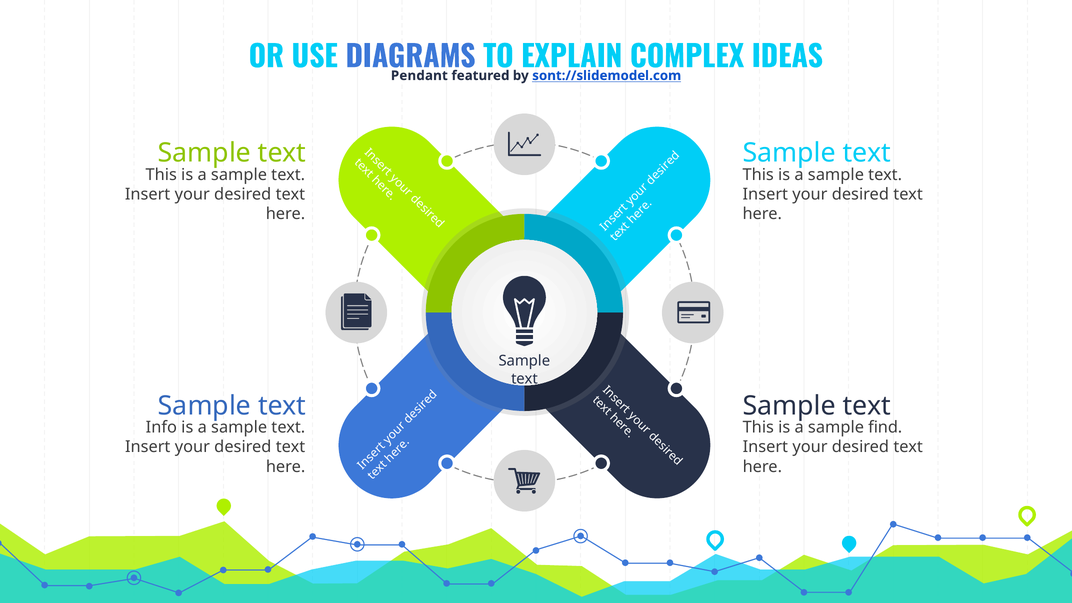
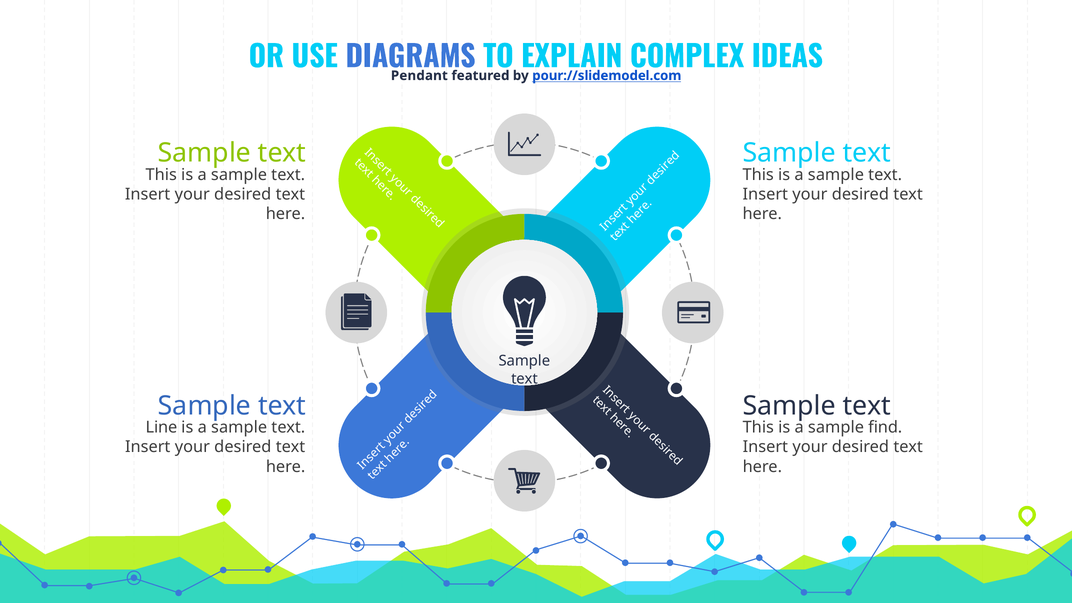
sont://slidemodel.com: sont://slidemodel.com -> pour://slidemodel.com
Info: Info -> Line
